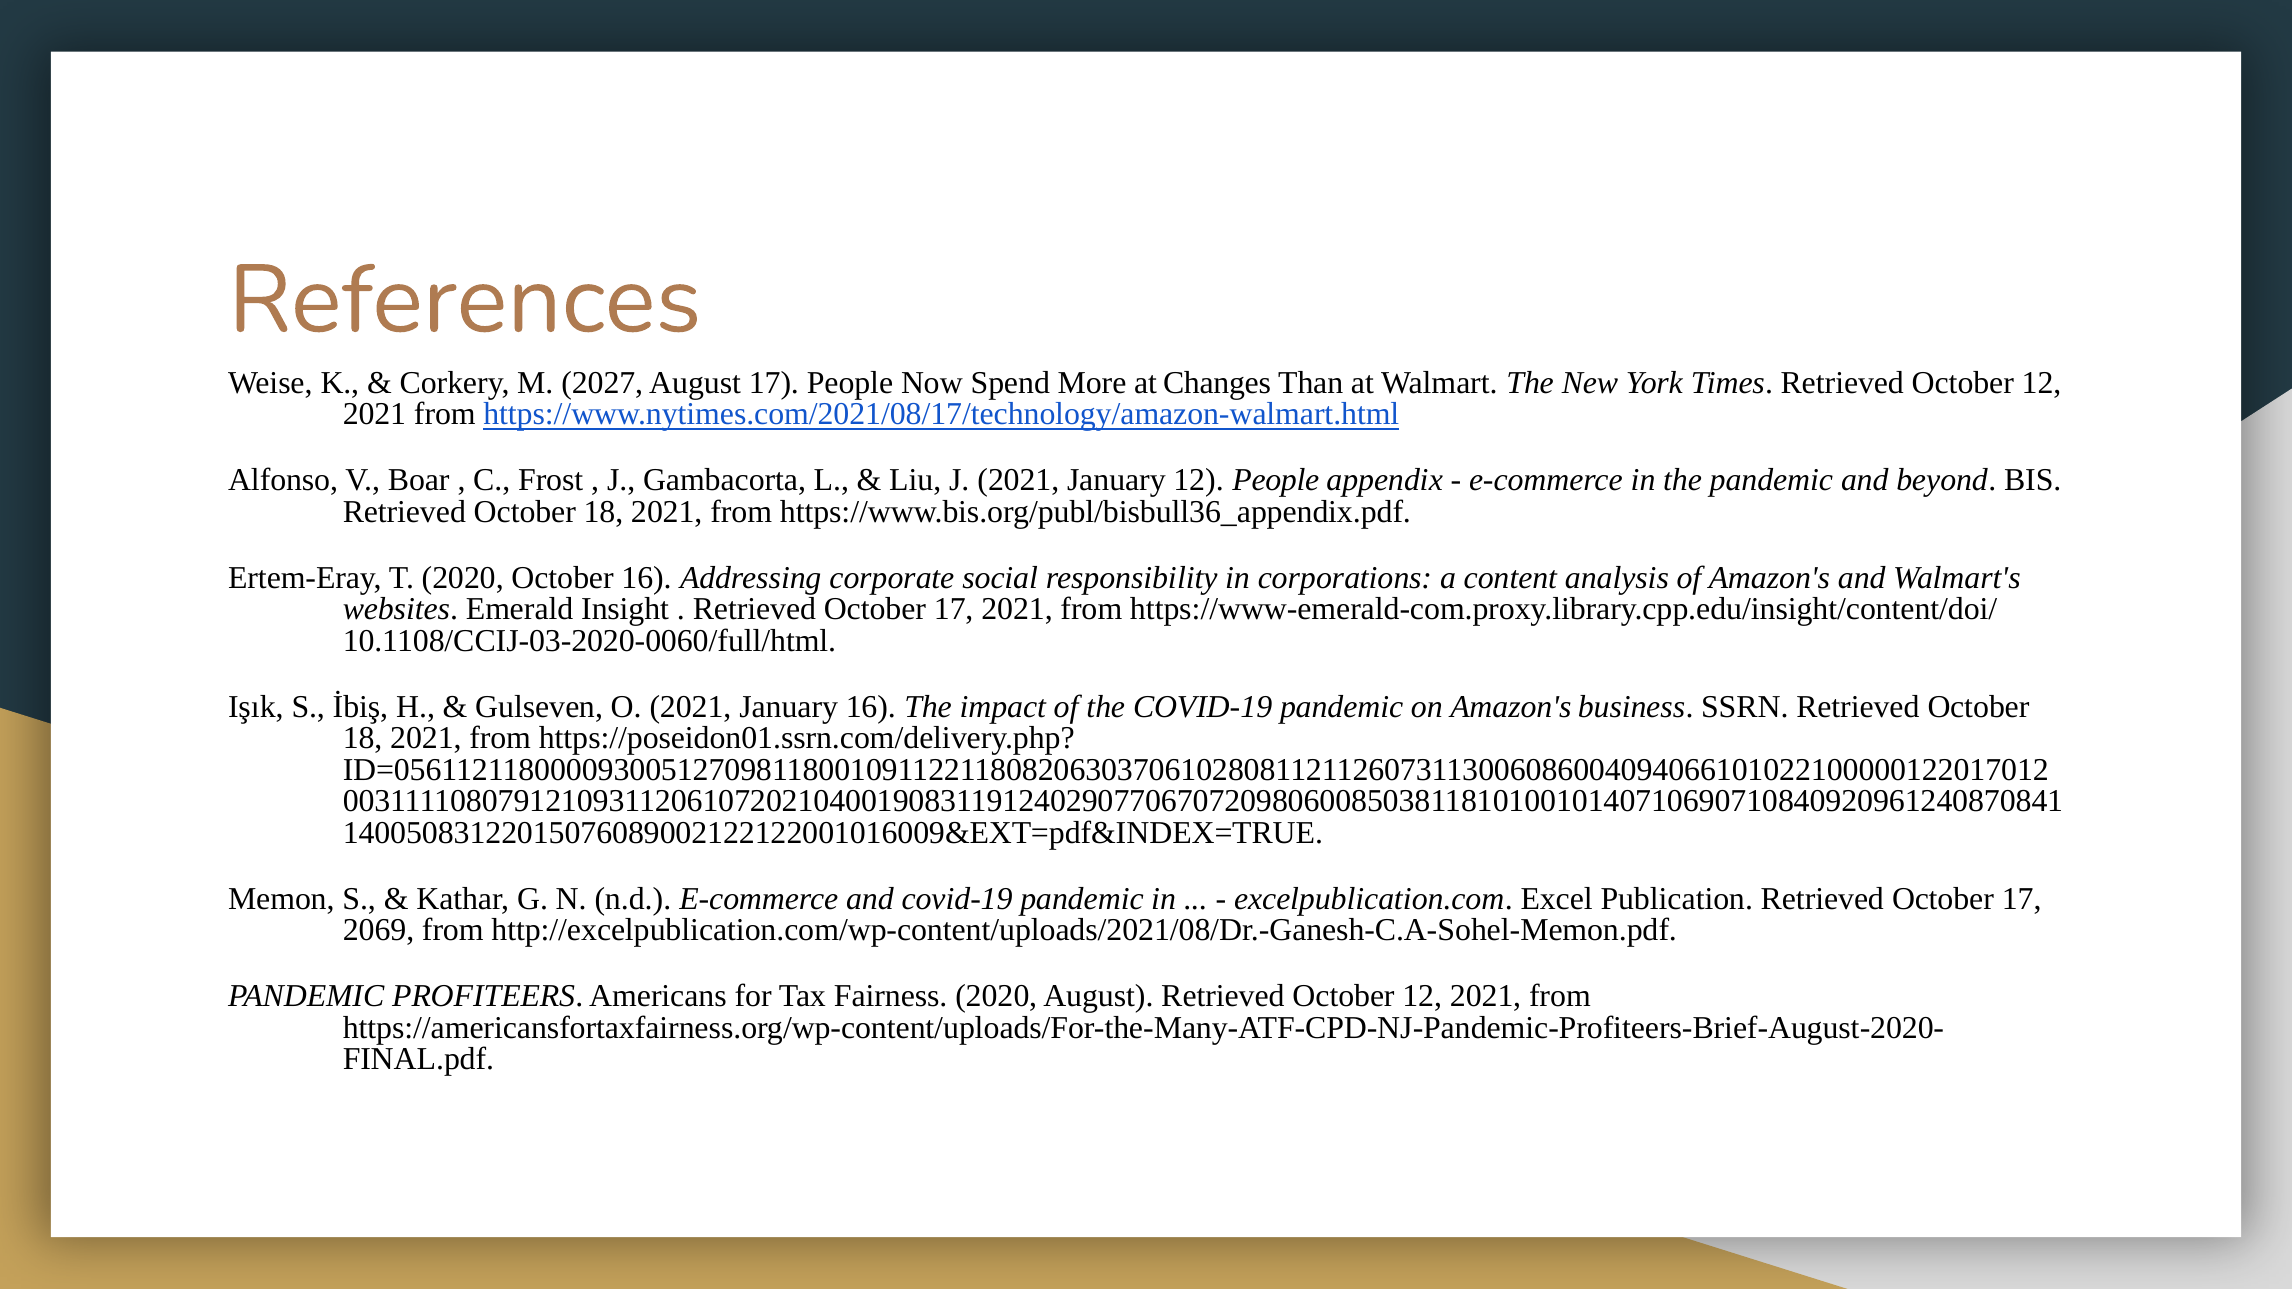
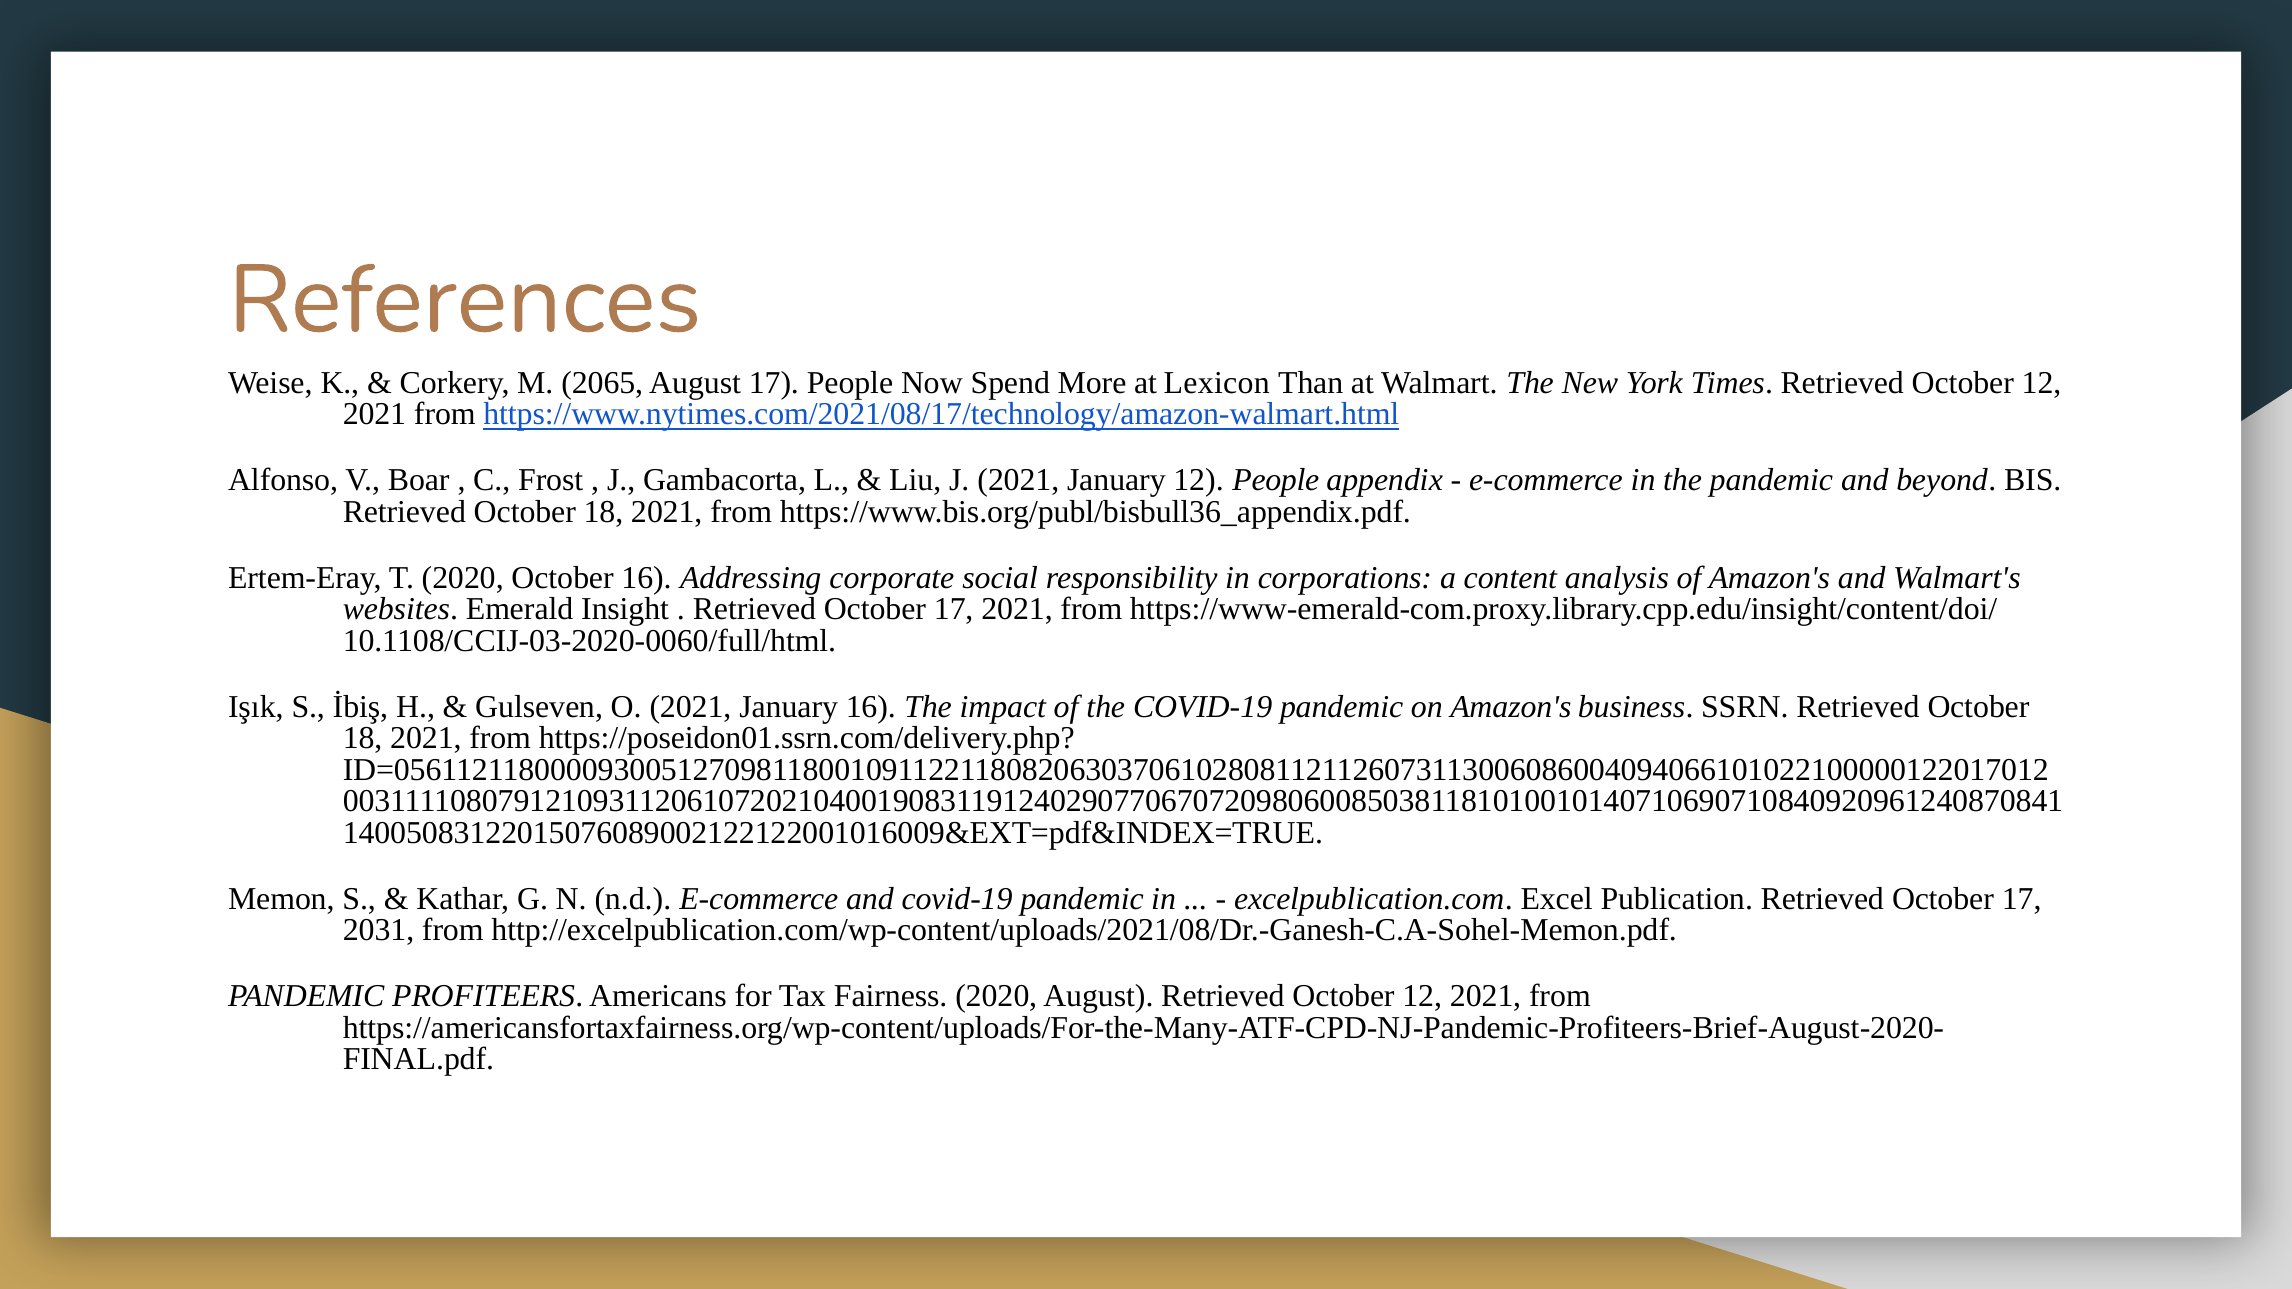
2027: 2027 -> 2065
Changes: Changes -> Lexicon
2069: 2069 -> 2031
